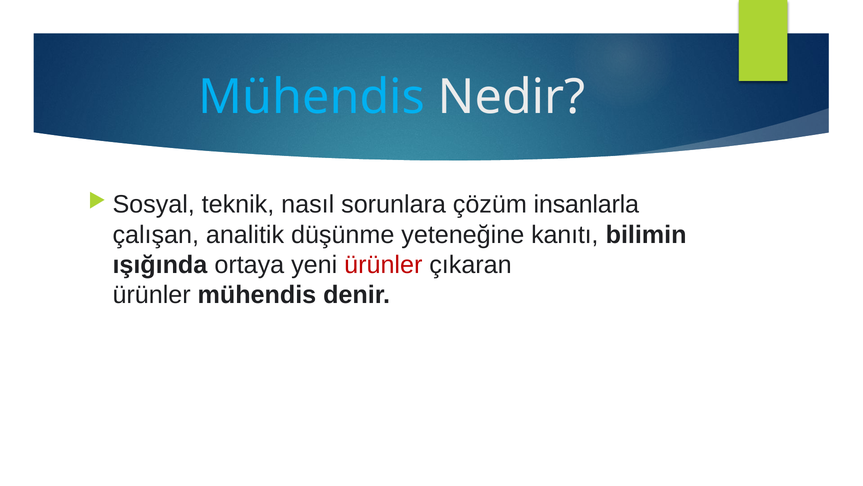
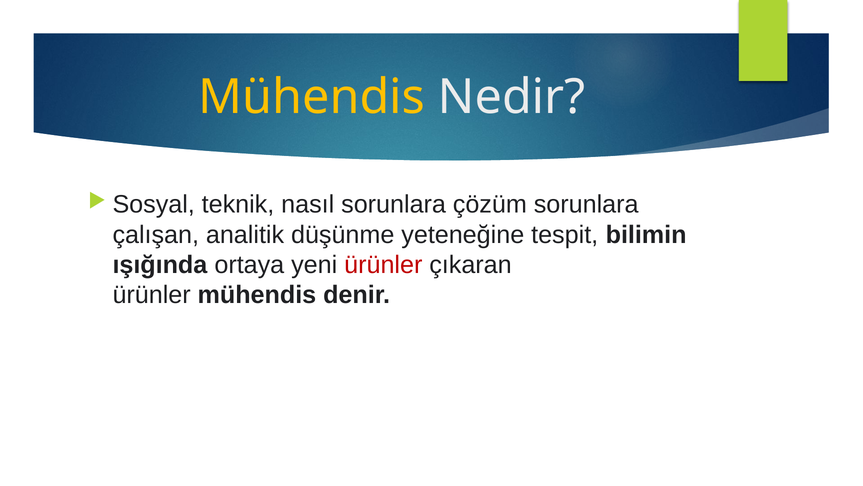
Mühendis at (312, 97) colour: light blue -> yellow
çözüm insanlarla: insanlarla -> sorunlara
kanıtı: kanıtı -> tespit
